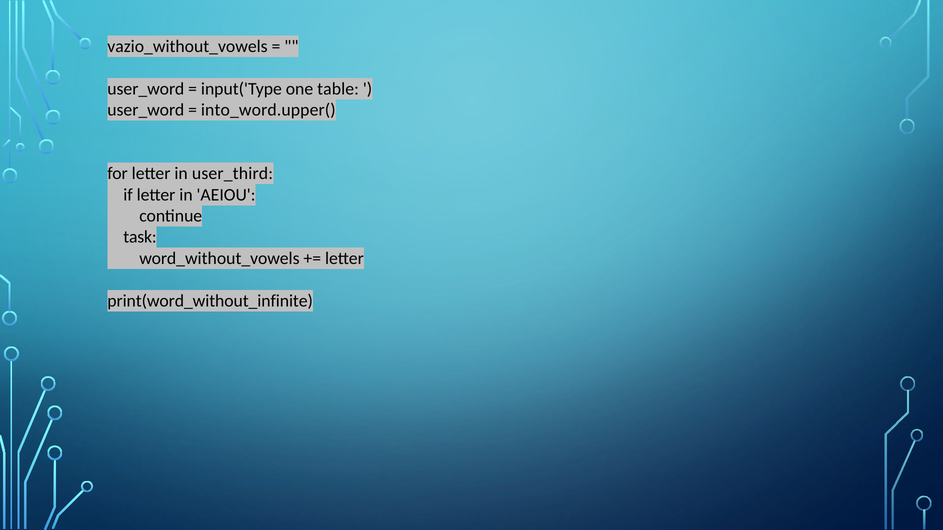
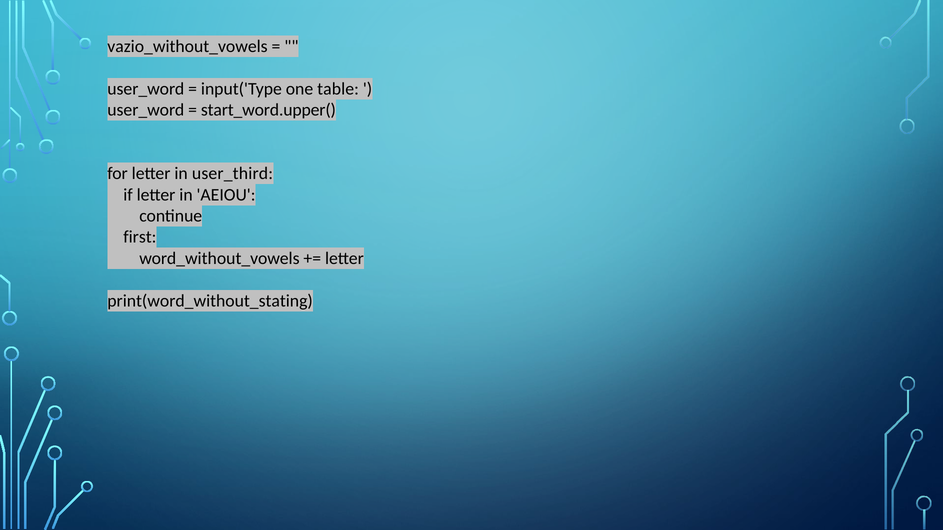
into_word.upper(: into_word.upper( -> start_word.upper(
task: task -> first
print(word_without_infinite: print(word_without_infinite -> print(word_without_stating
